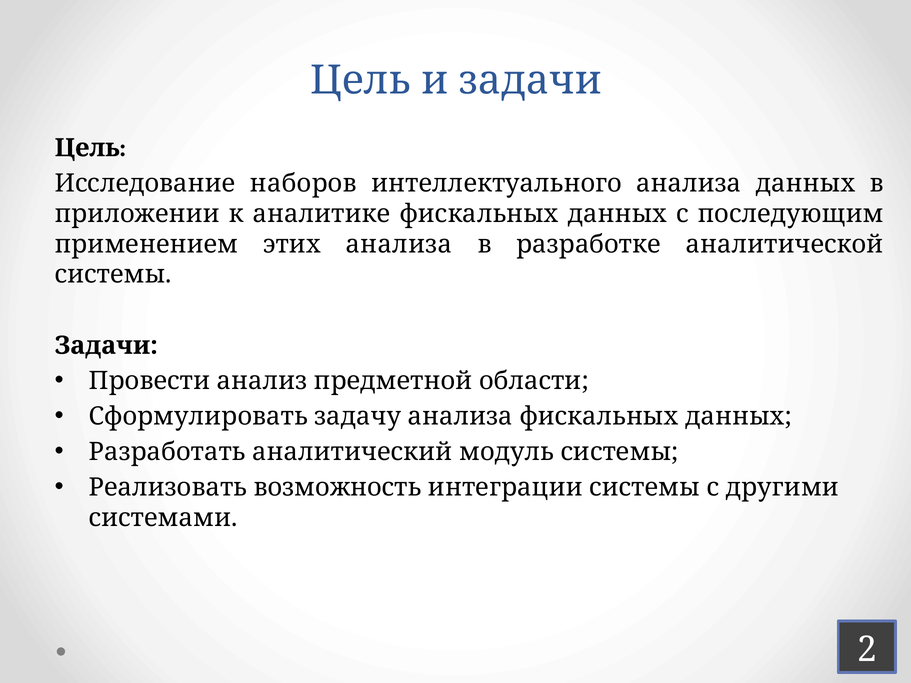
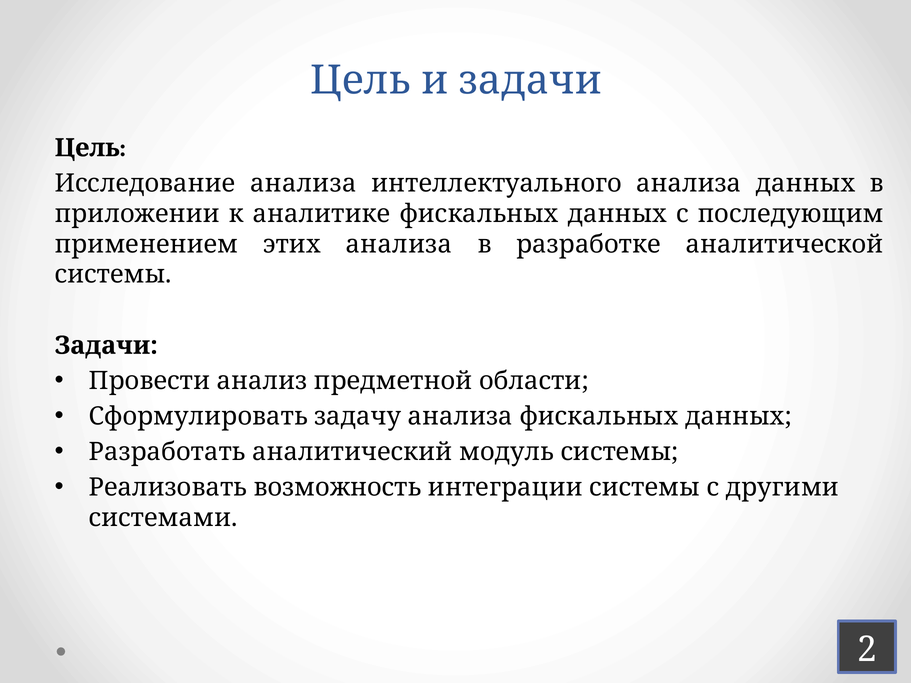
Исследование наборов: наборов -> анализа
